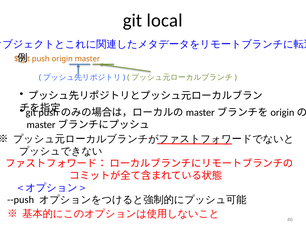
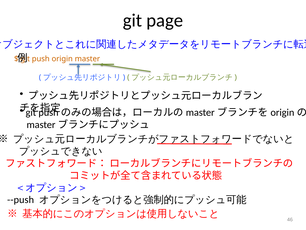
local: local -> page
